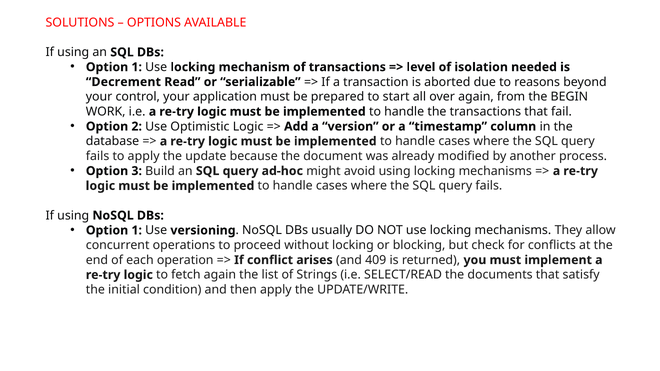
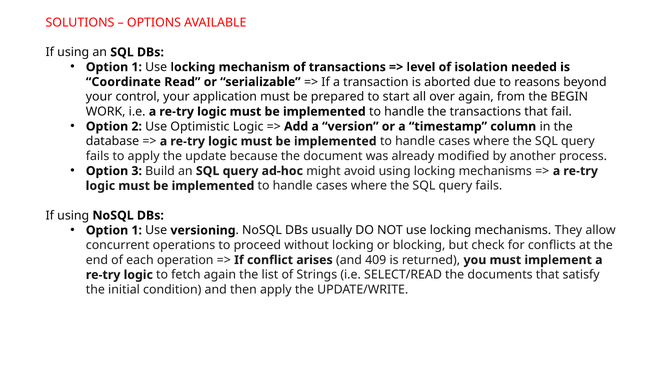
Decrement: Decrement -> Coordinate
